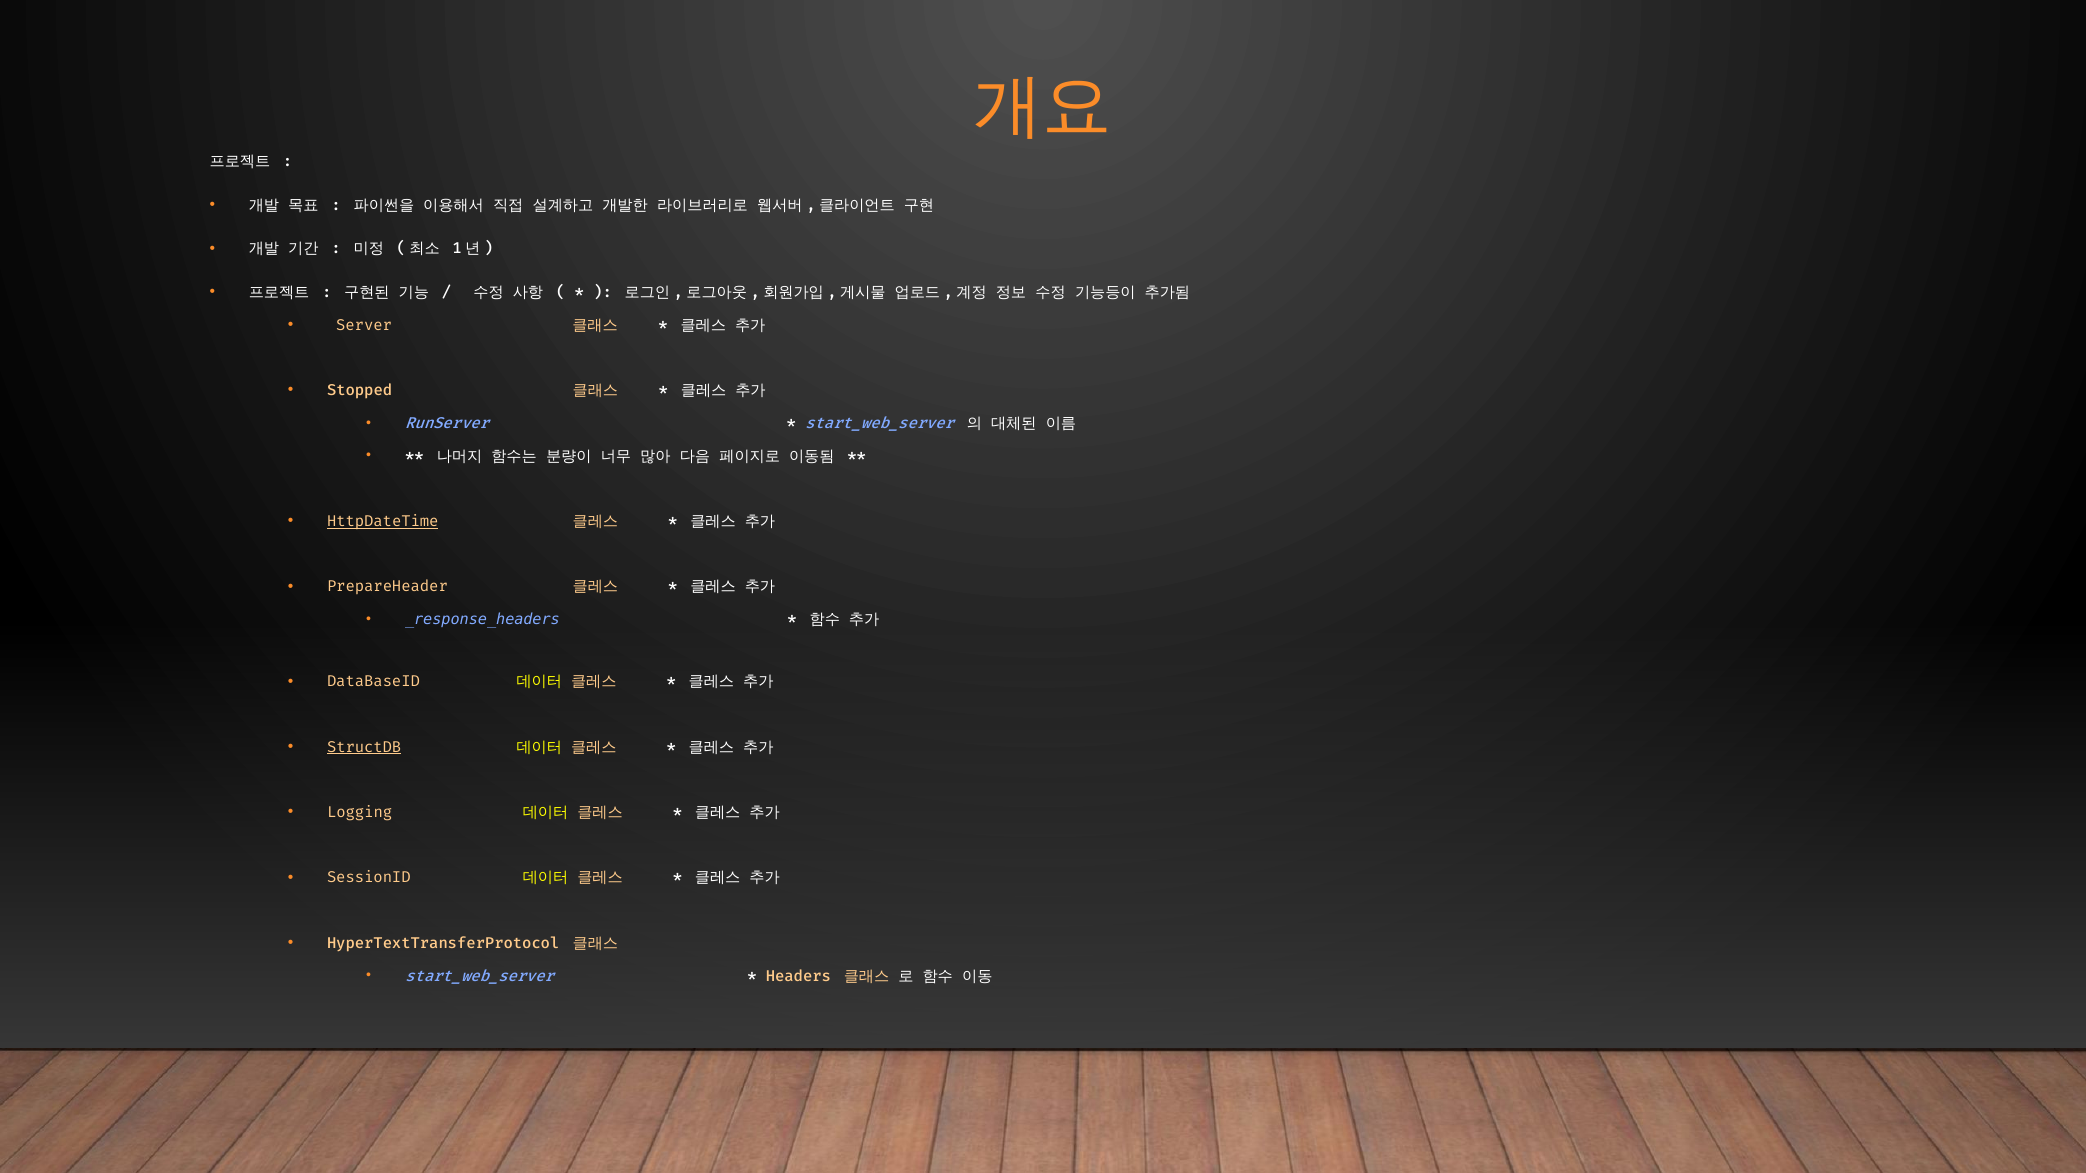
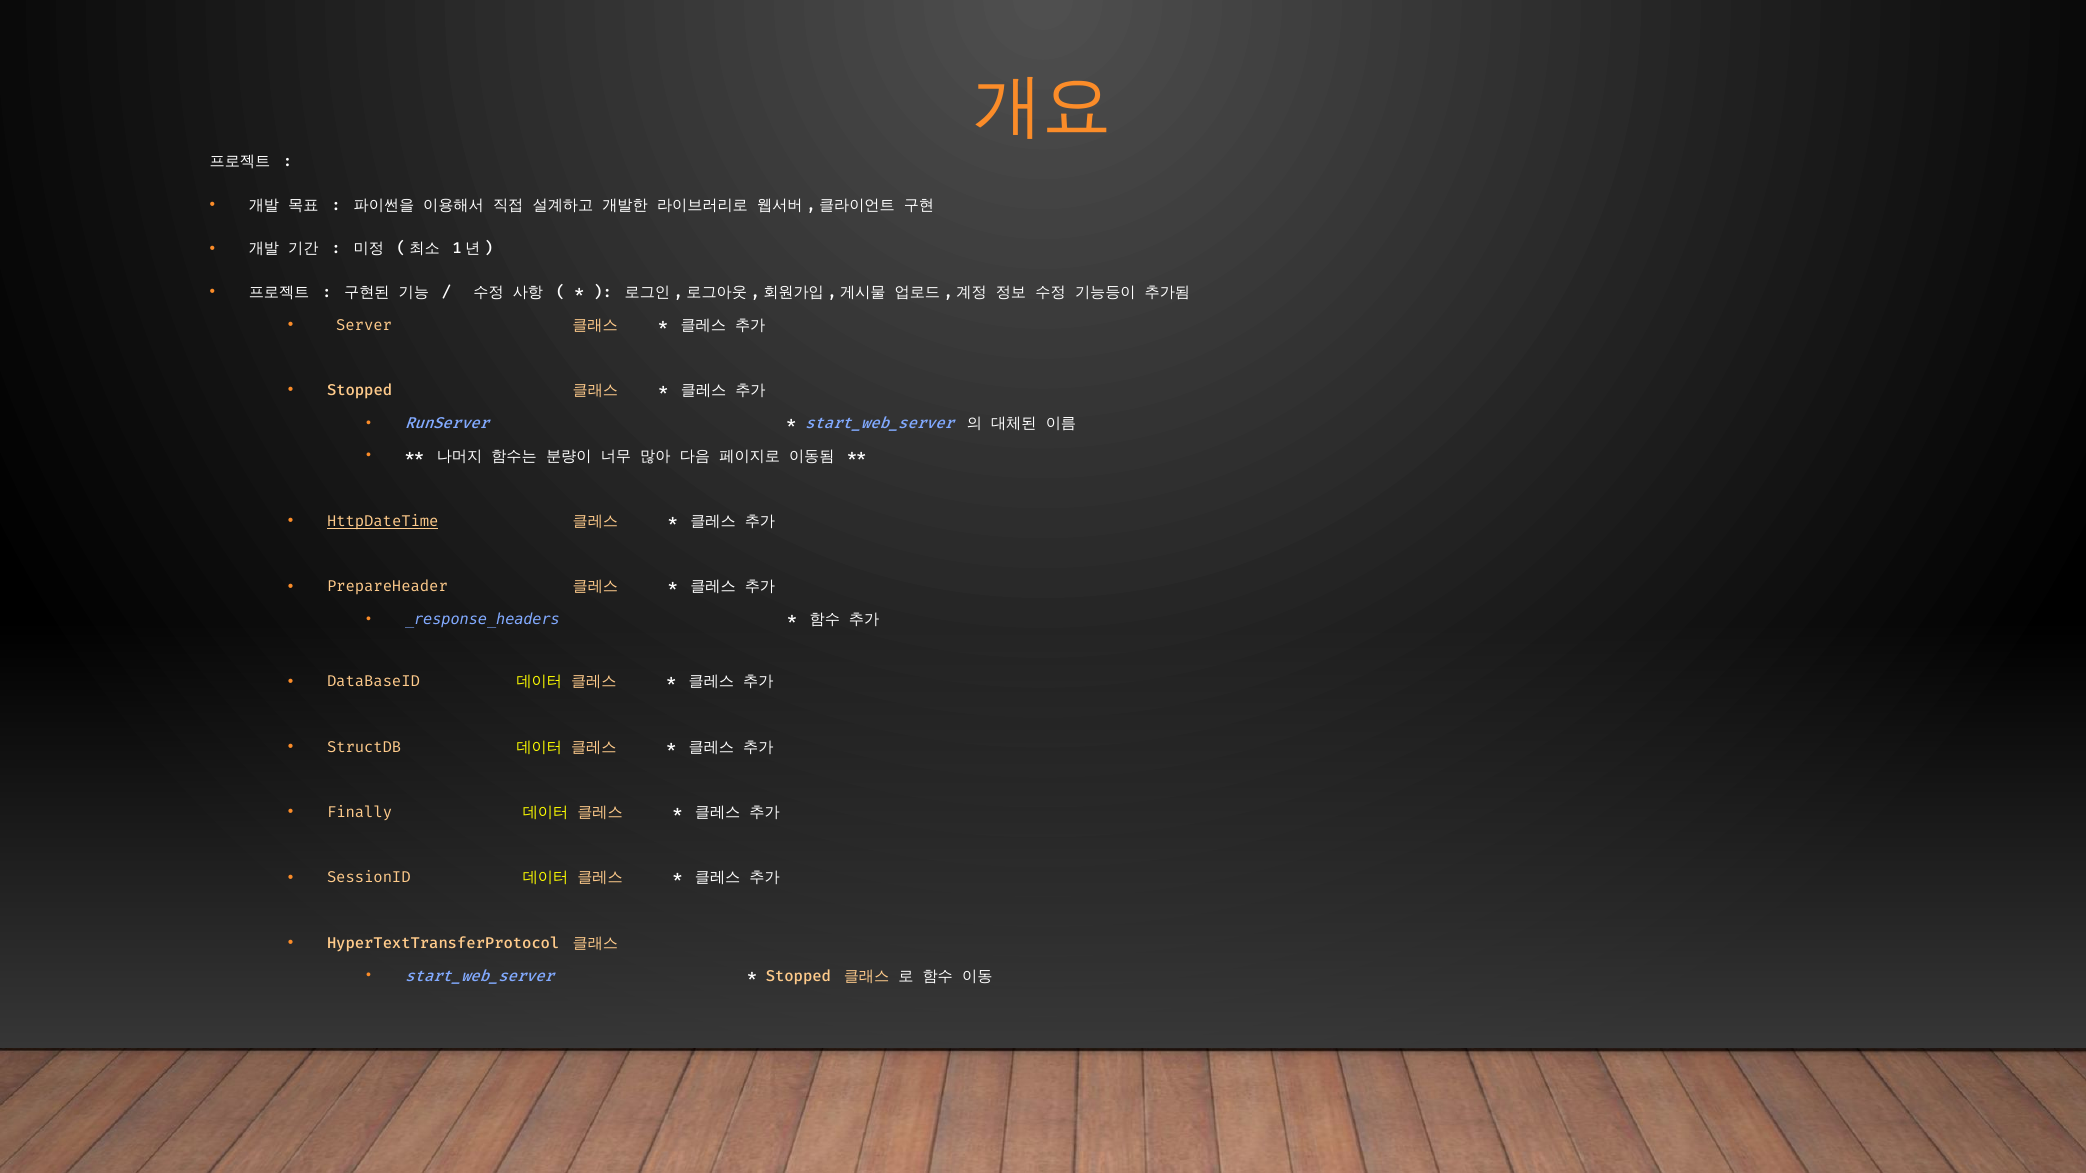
StructDB underline: present -> none
Logging: Logging -> Finally
Headers at (798, 976): Headers -> Stopped
